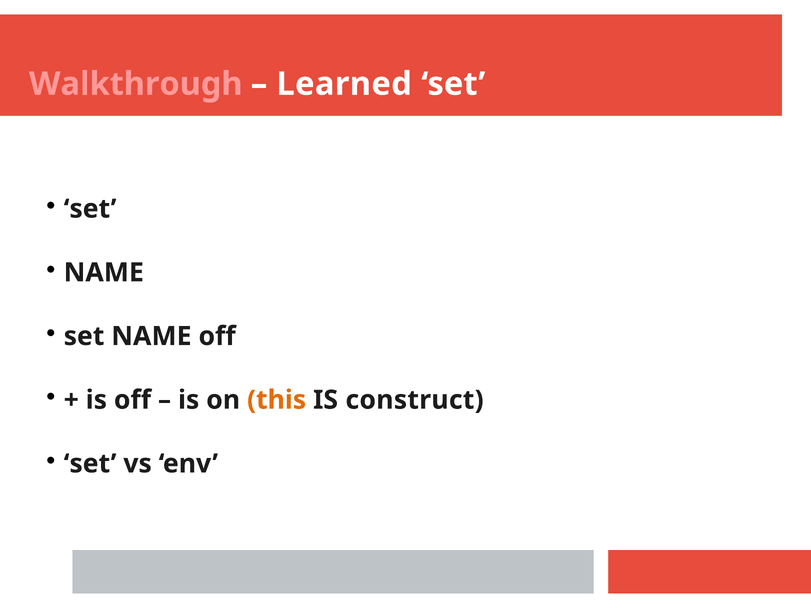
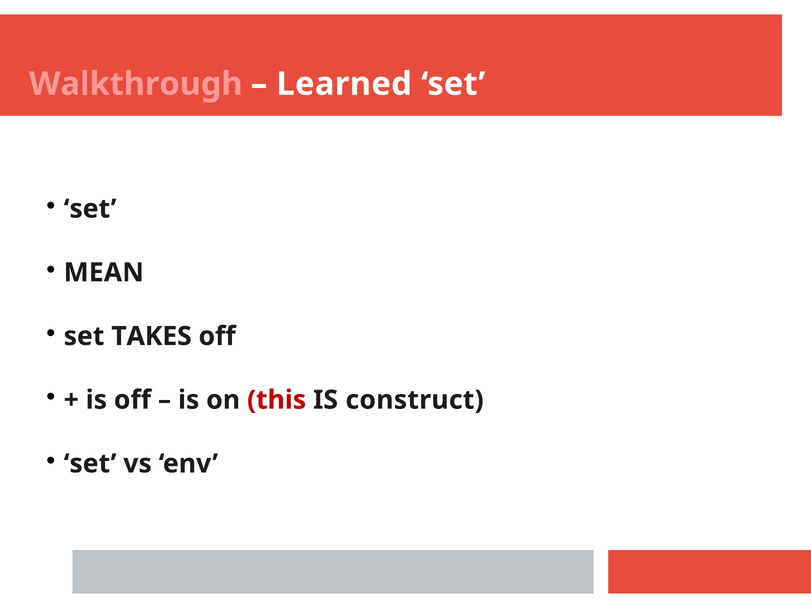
NAME at (104, 273): NAME -> MEAN
set NAME: NAME -> TAKES
this colour: orange -> red
